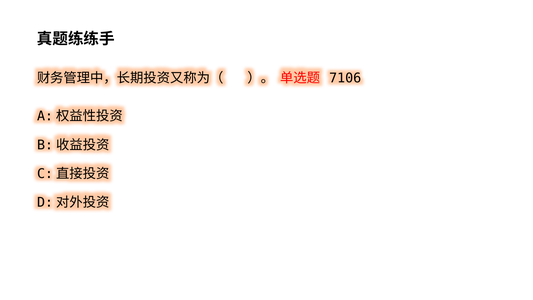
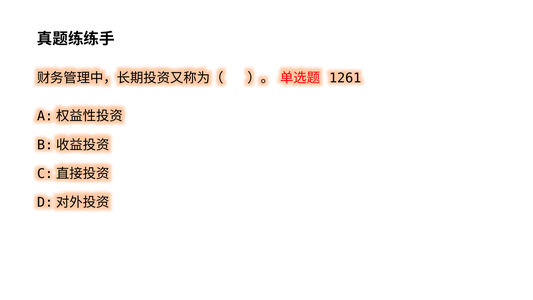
7106: 7106 -> 1261
